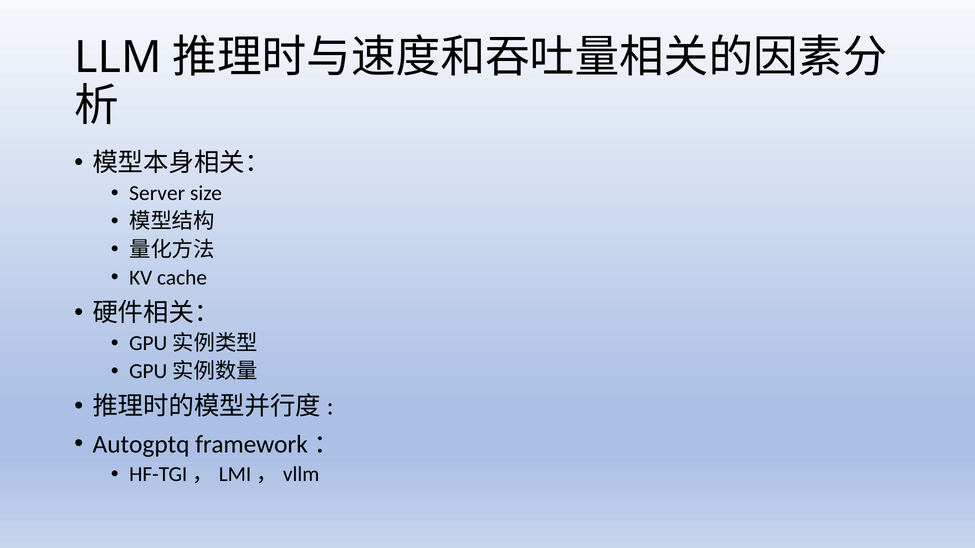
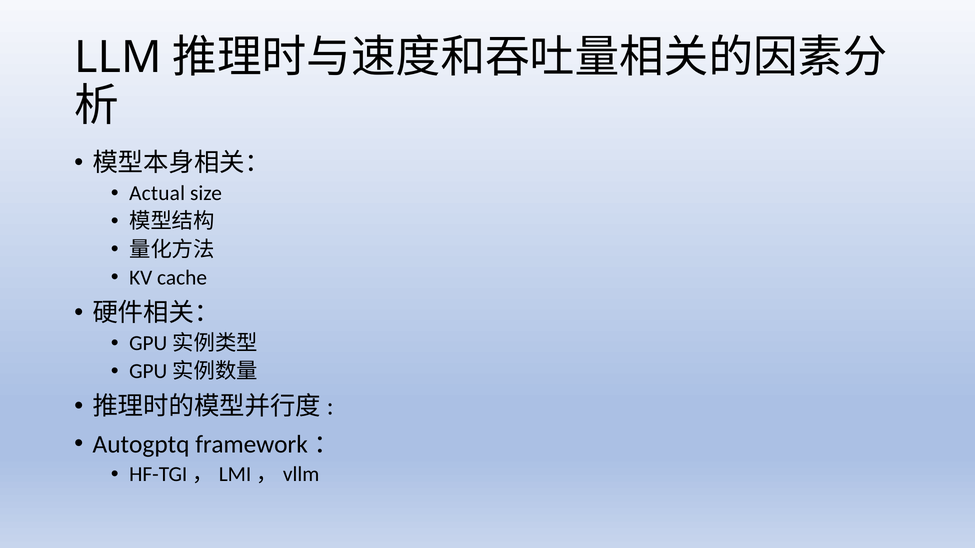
Server: Server -> Actual
